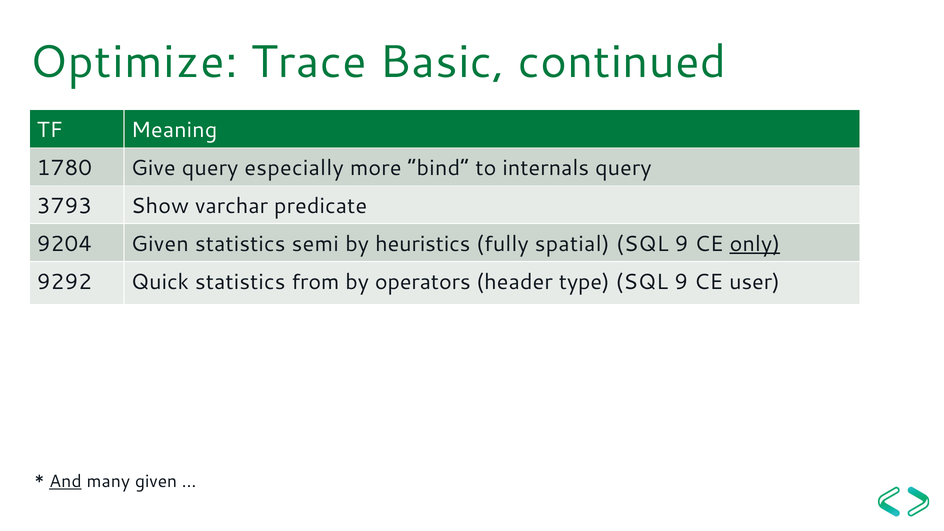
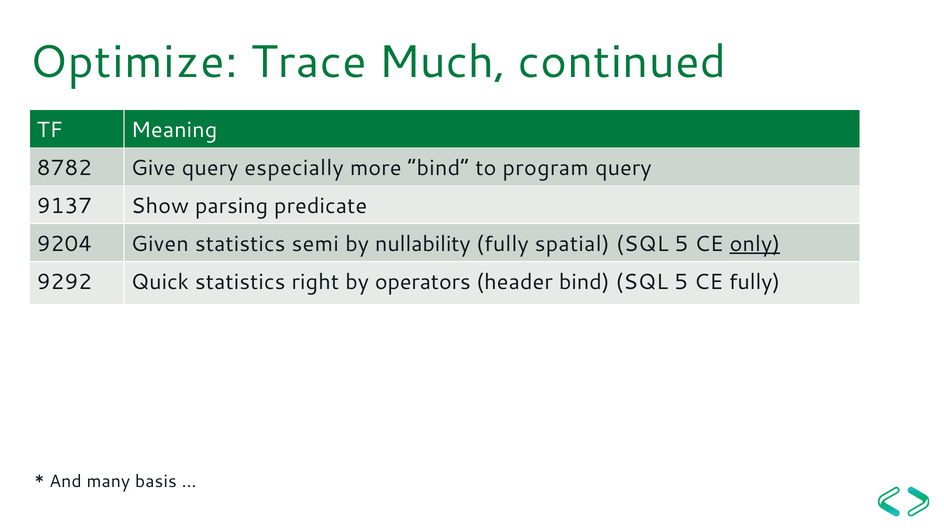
Basic: Basic -> Much
1780: 1780 -> 8782
internals: internals -> program
3793: 3793 -> 9137
varchar: varchar -> parsing
heuristics: heuristics -> nullability
9 at (682, 244): 9 -> 5
from: from -> right
header type: type -> bind
9 at (681, 282): 9 -> 5
CE user: user -> fully
And underline: present -> none
many given: given -> basis
